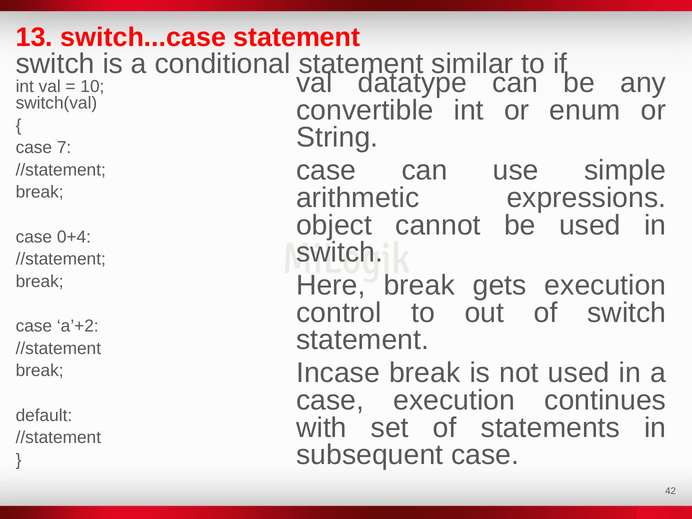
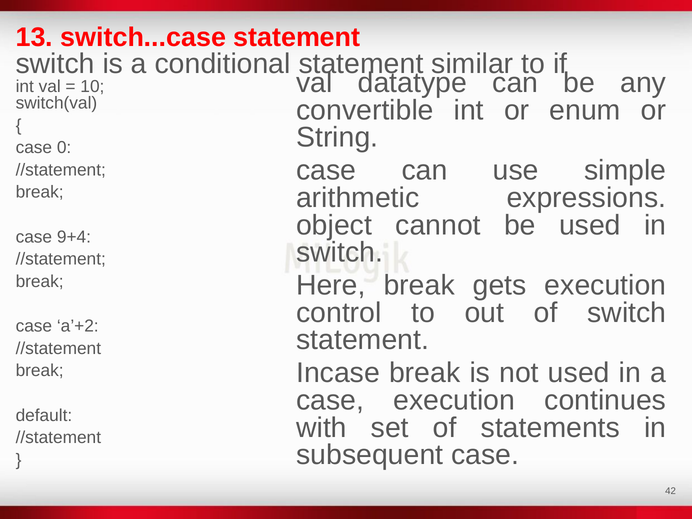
7: 7 -> 0
0+4: 0+4 -> 9+4
